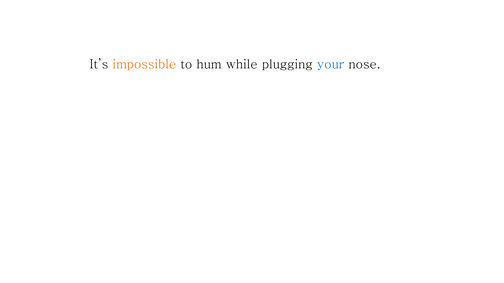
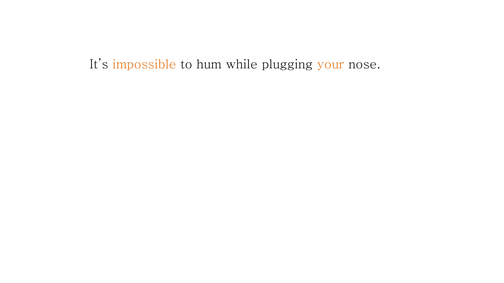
your colour: blue -> orange
